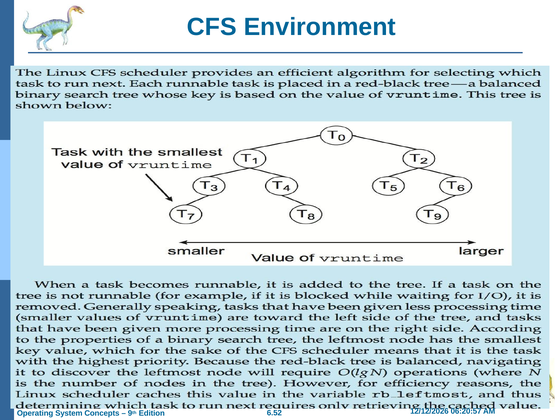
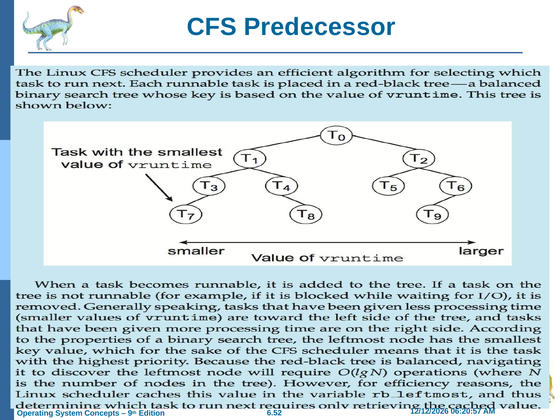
Environment: Environment -> Predecessor
